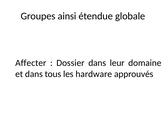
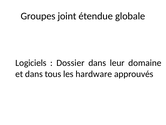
ainsi: ainsi -> joint
Affecter: Affecter -> Logiciels
